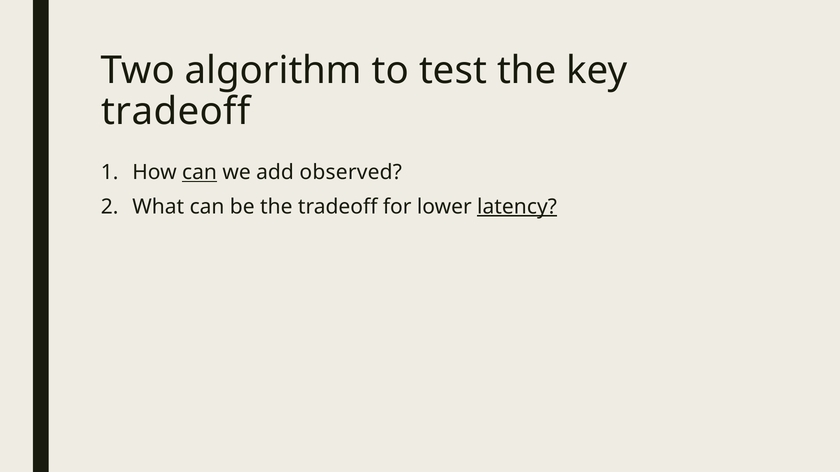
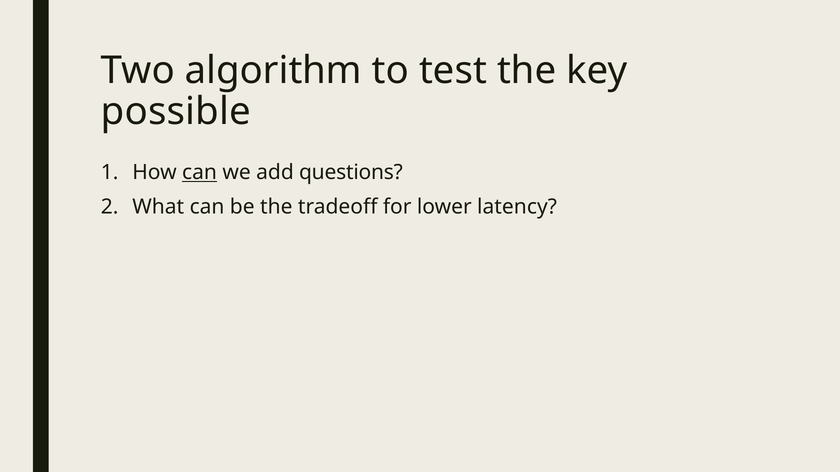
tradeoff at (176, 112): tradeoff -> possible
observed: observed -> questions
latency underline: present -> none
